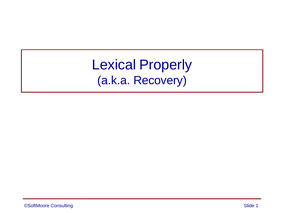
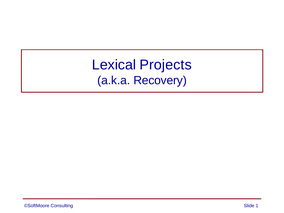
Properly: Properly -> Projects
